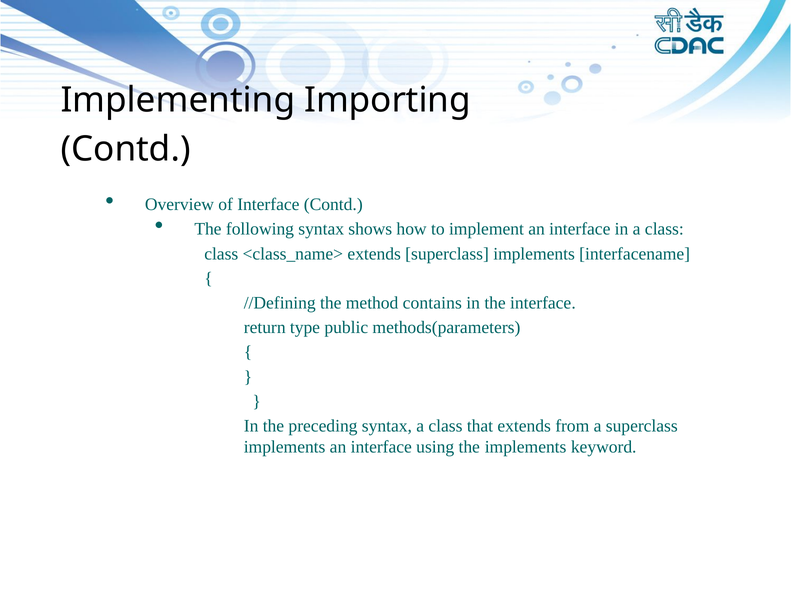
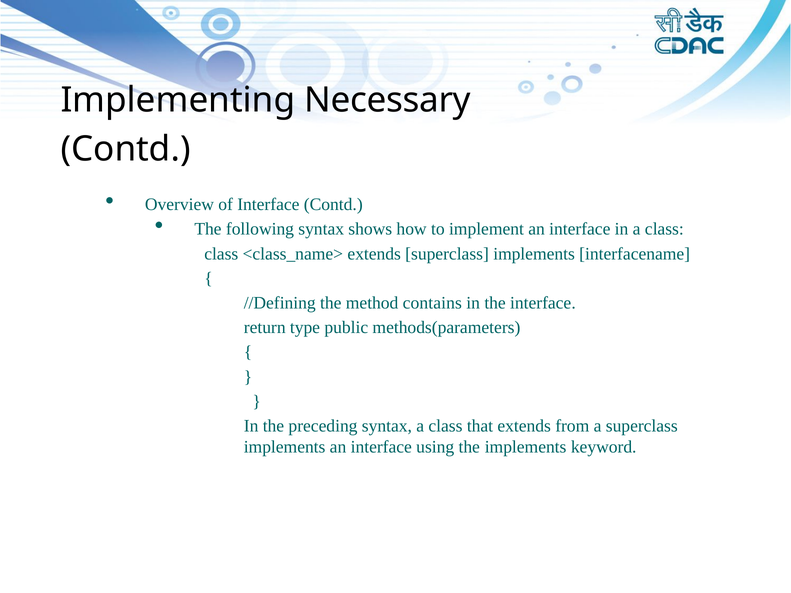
Importing: Importing -> Necessary
